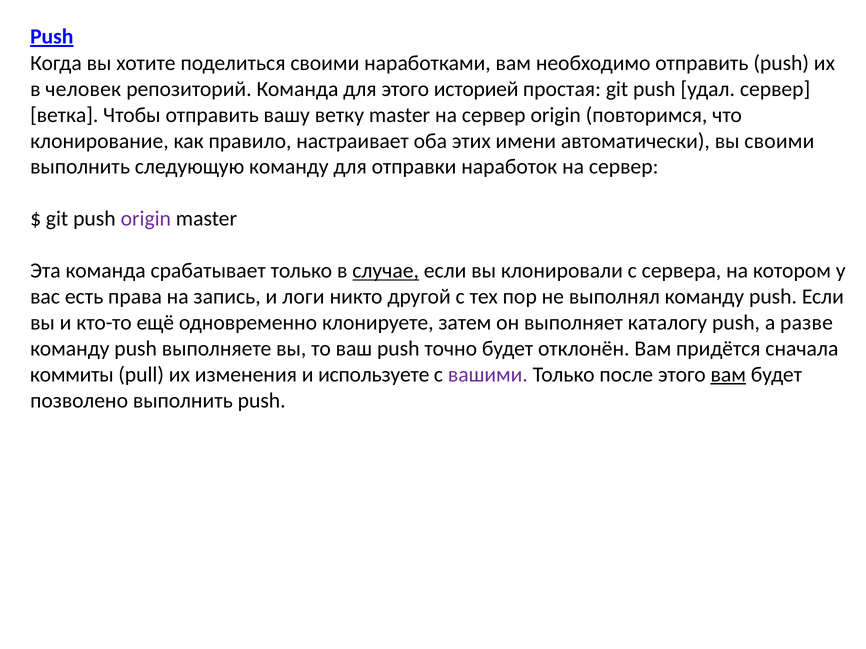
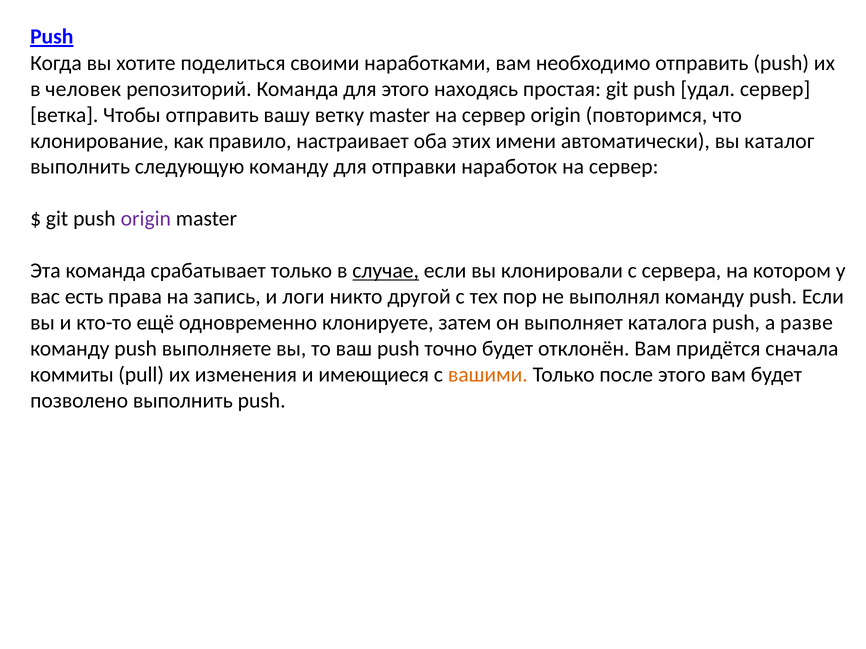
историей: историей -> находясь
вы своими: своими -> каталог
каталогу: каталогу -> каталога
используете: используете -> имеющиеся
вашими colour: purple -> orange
вам at (728, 375) underline: present -> none
